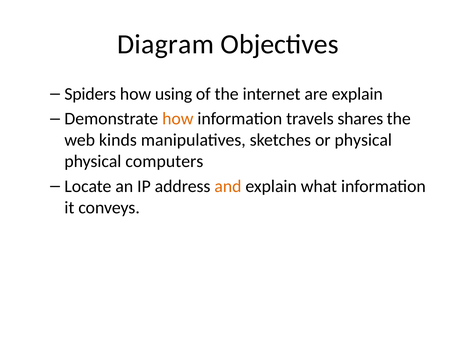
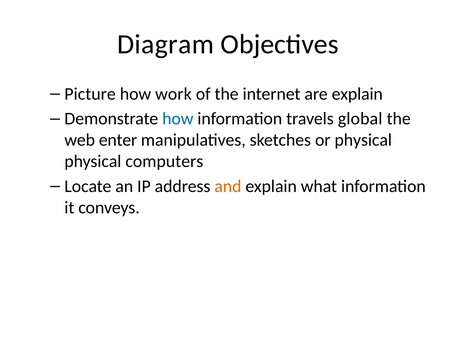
Spiders: Spiders -> Picture
using: using -> work
how at (178, 119) colour: orange -> blue
shares: shares -> global
kinds: kinds -> enter
